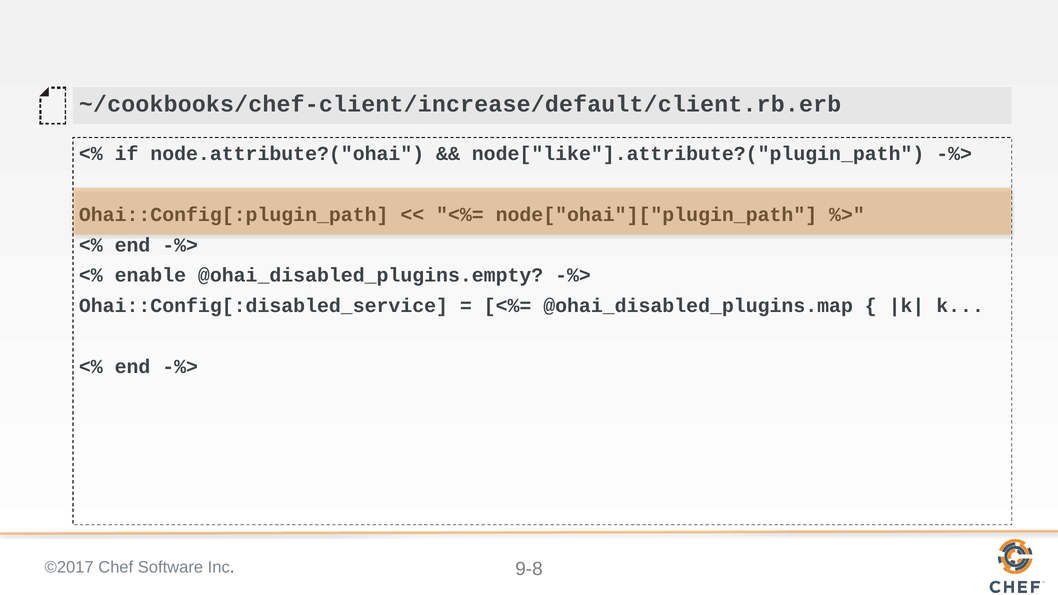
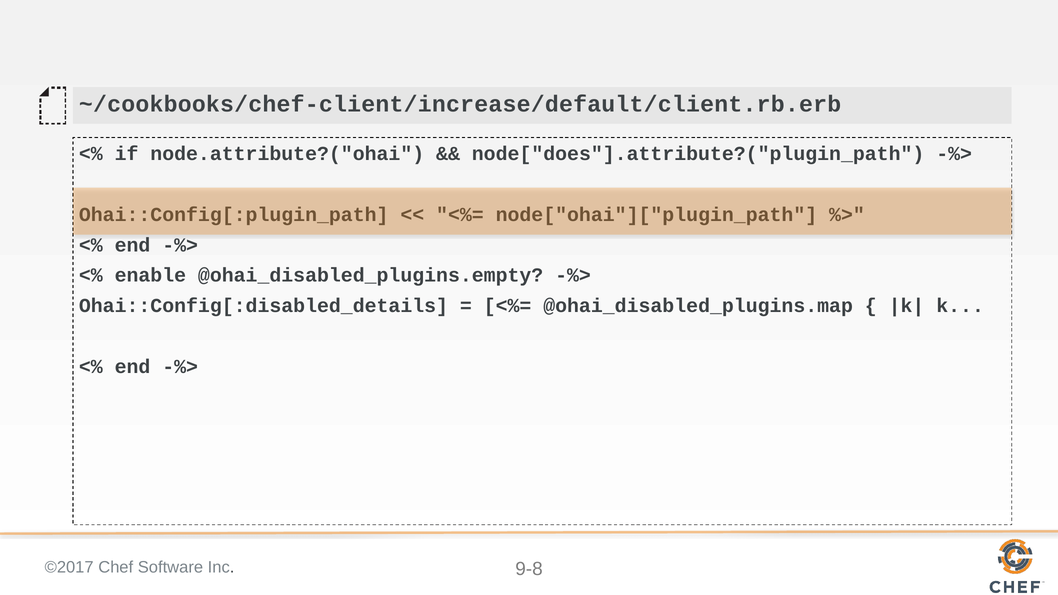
node["like"].attribute?("plugin_path: node["like"].attribute?("plugin_path -> node["does"].attribute?("plugin_path
Ohai::Config[:disabled_service: Ohai::Config[:disabled_service -> Ohai::Config[:disabled_details
